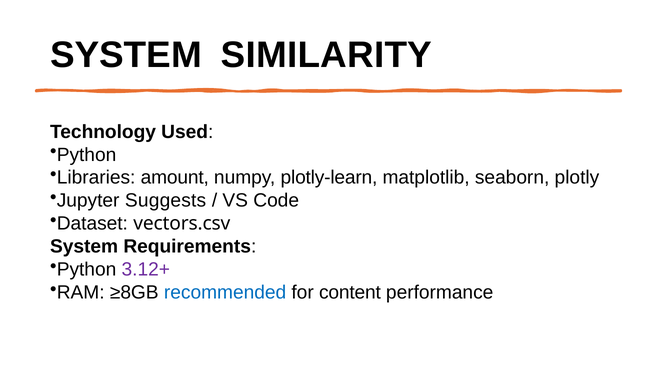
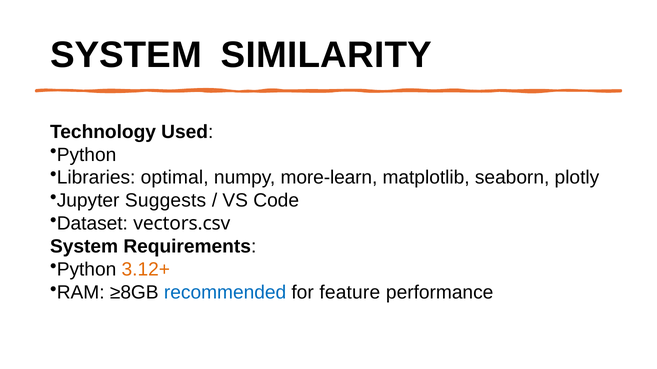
amount: amount -> optimal
plotly-learn: plotly-learn -> more-learn
3.12+ colour: purple -> orange
content: content -> feature
